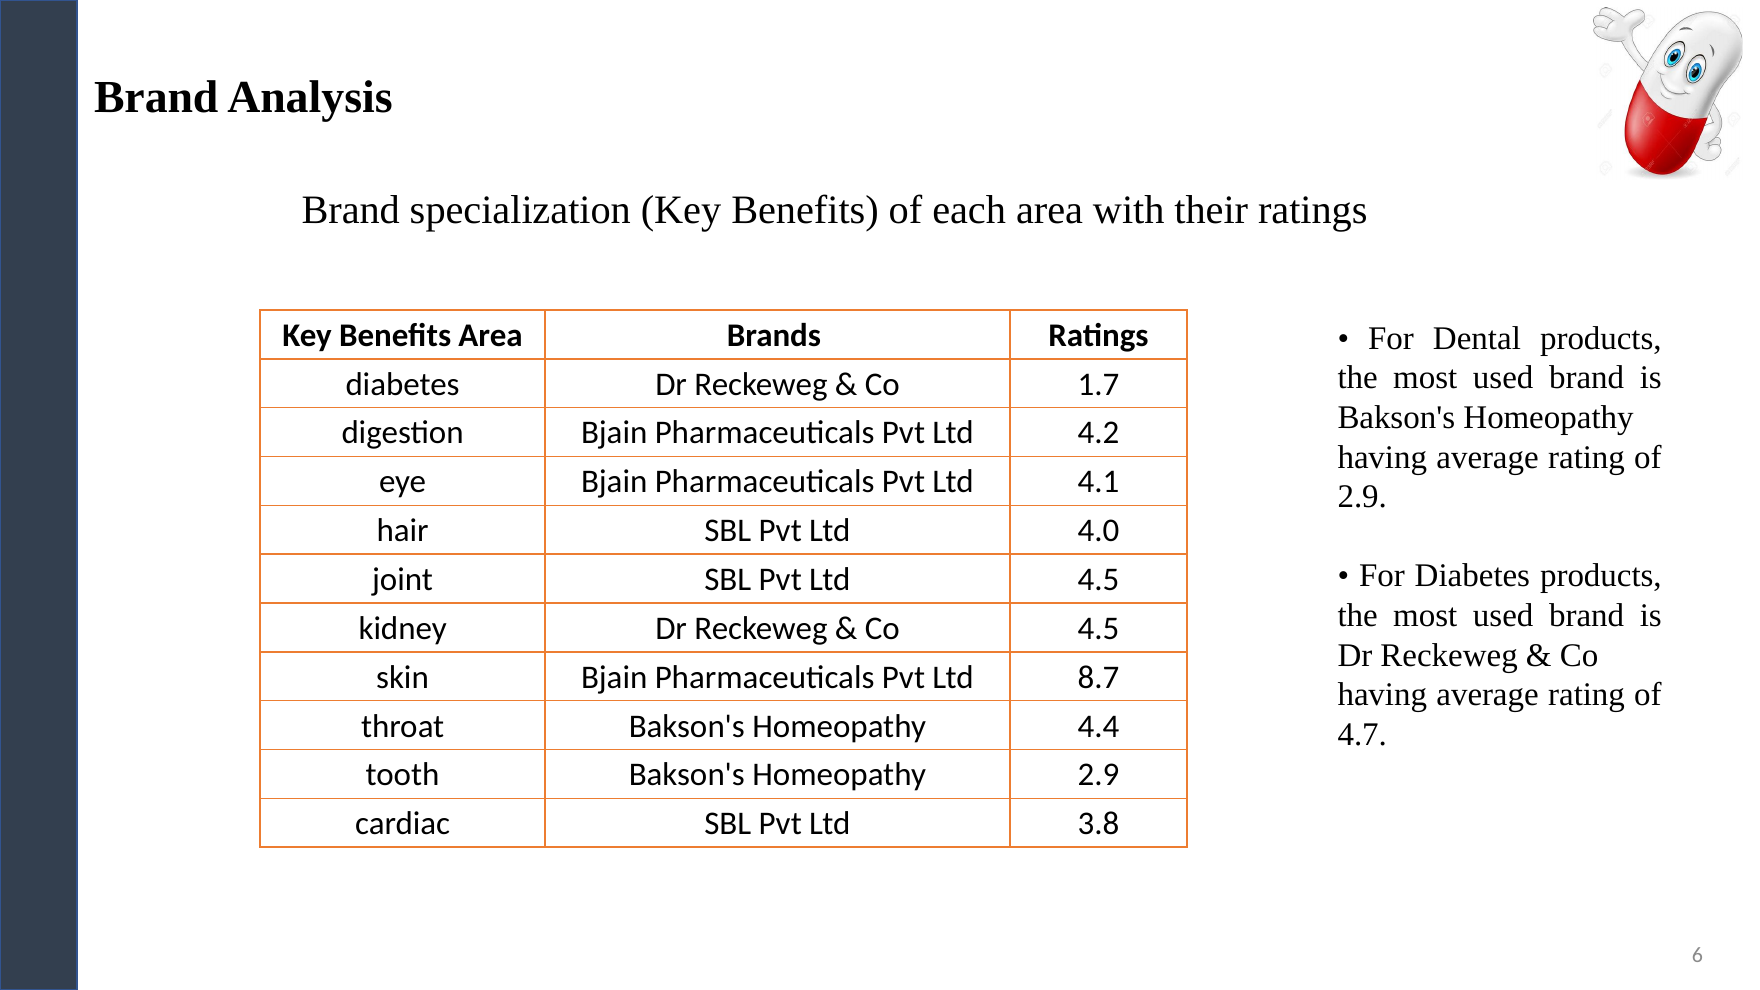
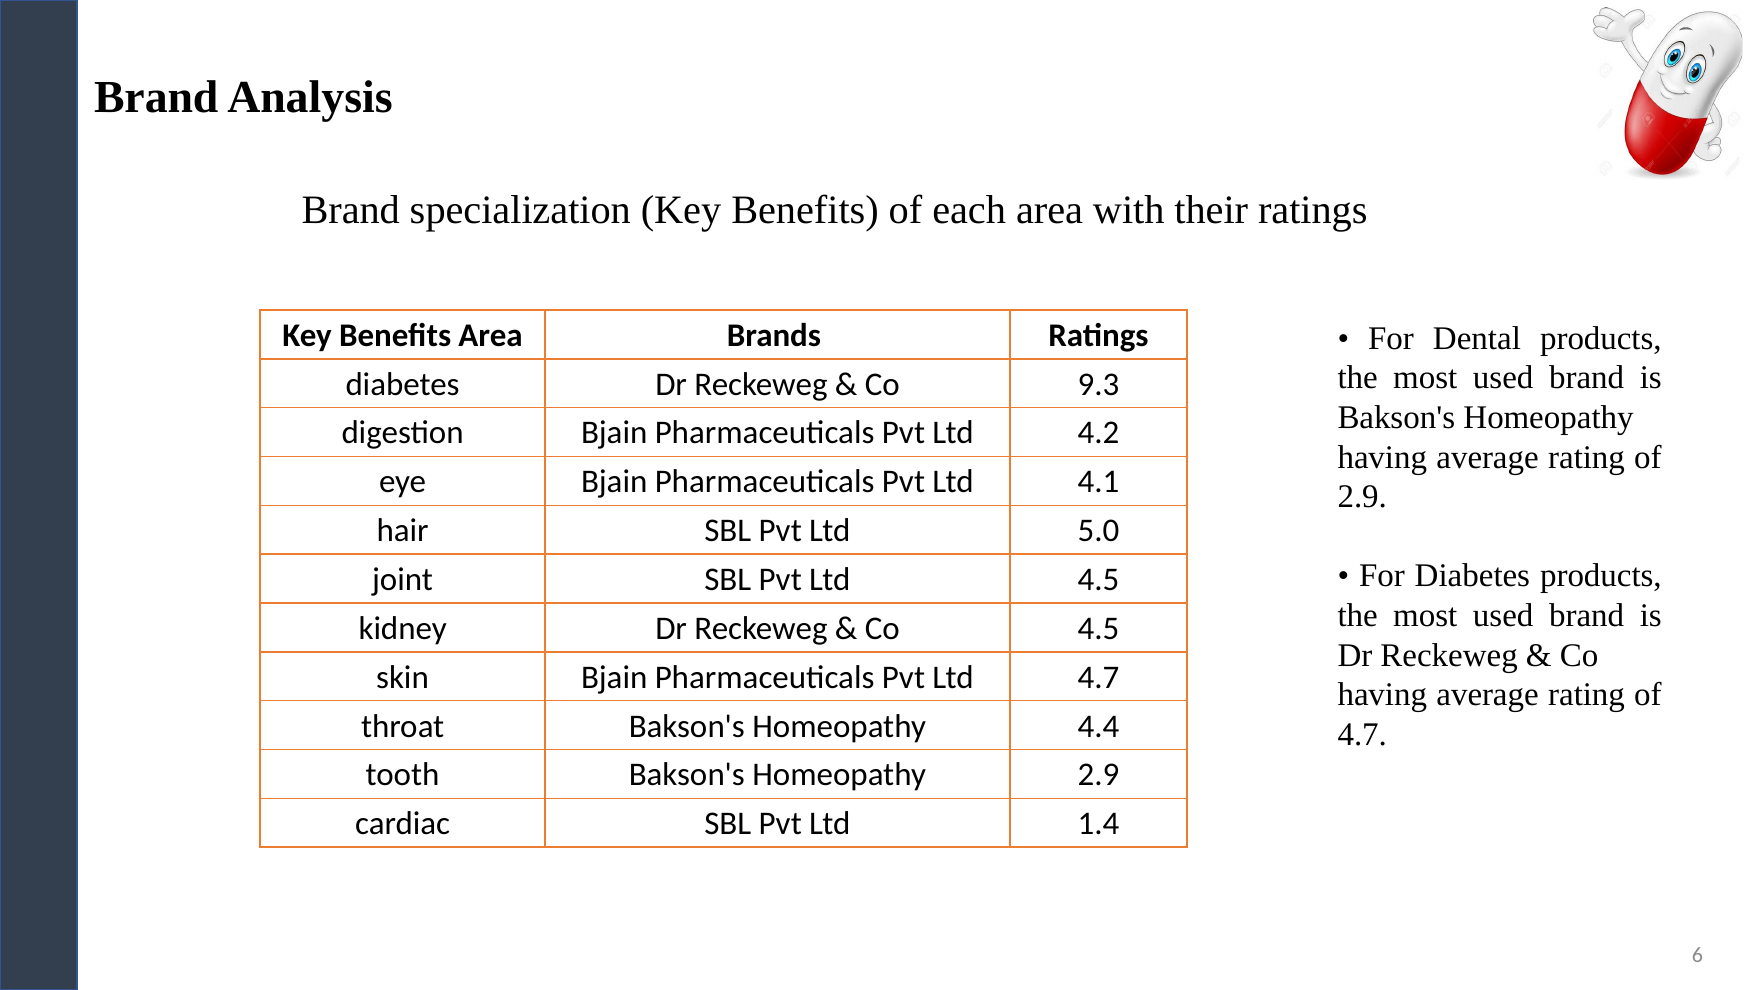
1.7: 1.7 -> 9.3
4.0: 4.0 -> 5.0
Ltd 8.7: 8.7 -> 4.7
3.8: 3.8 -> 1.4
